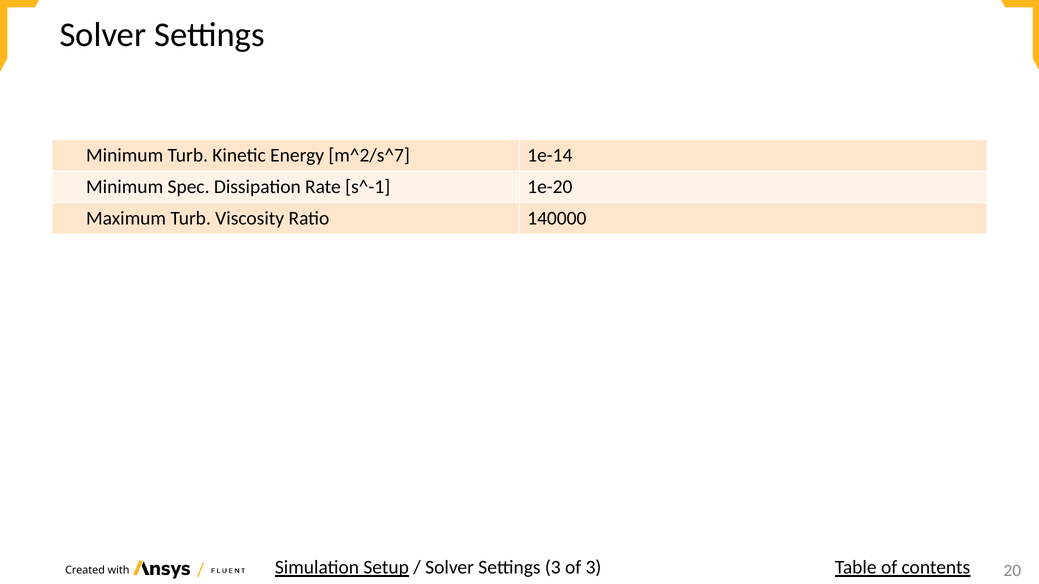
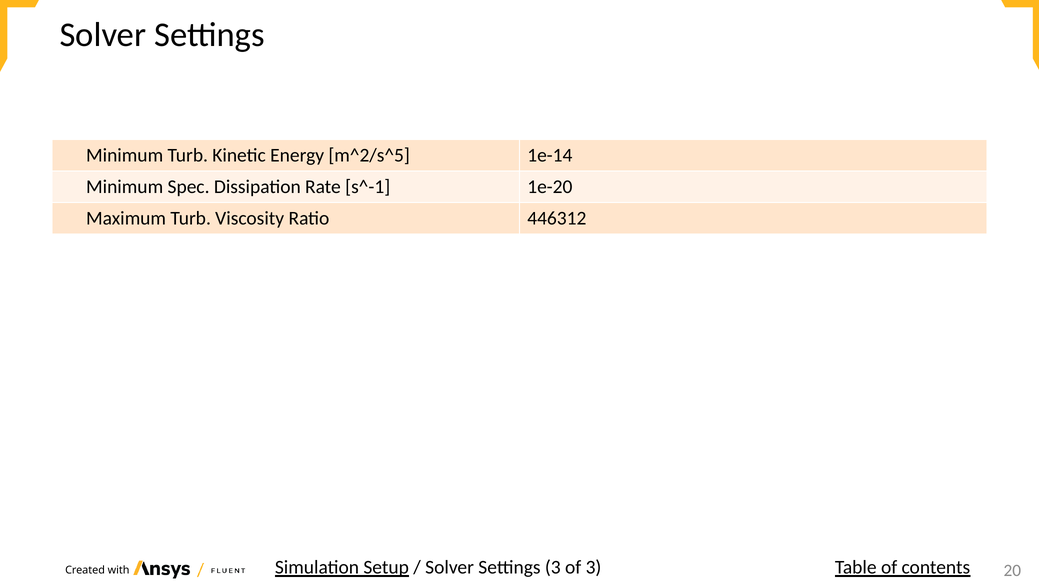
m^2/s^7: m^2/s^7 -> m^2/s^5
140000: 140000 -> 446312
